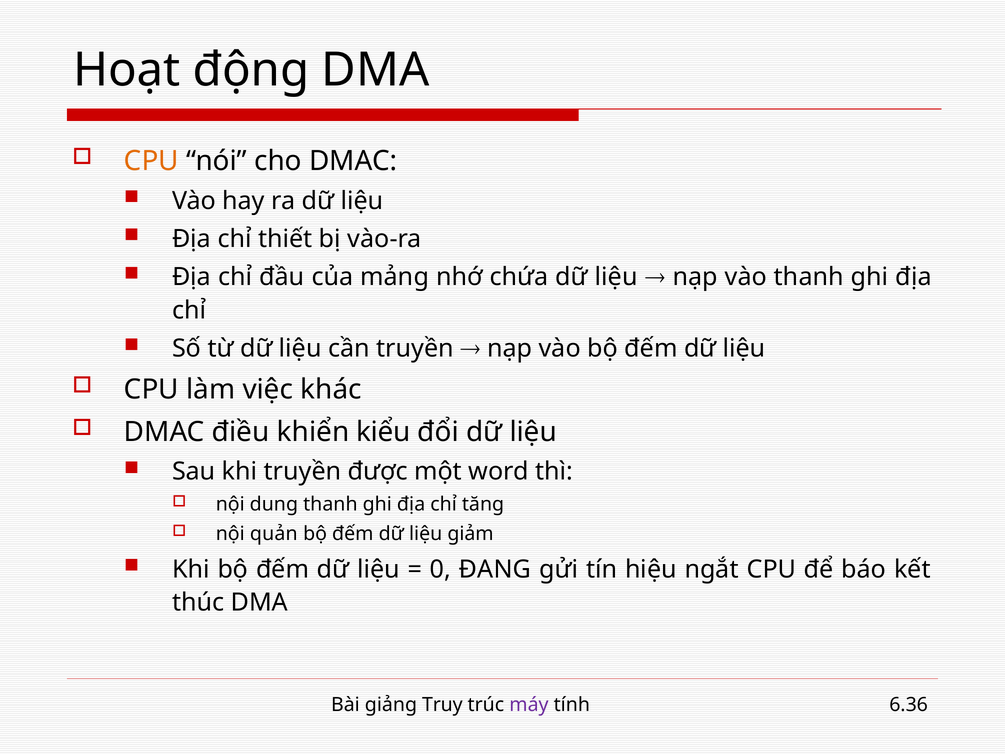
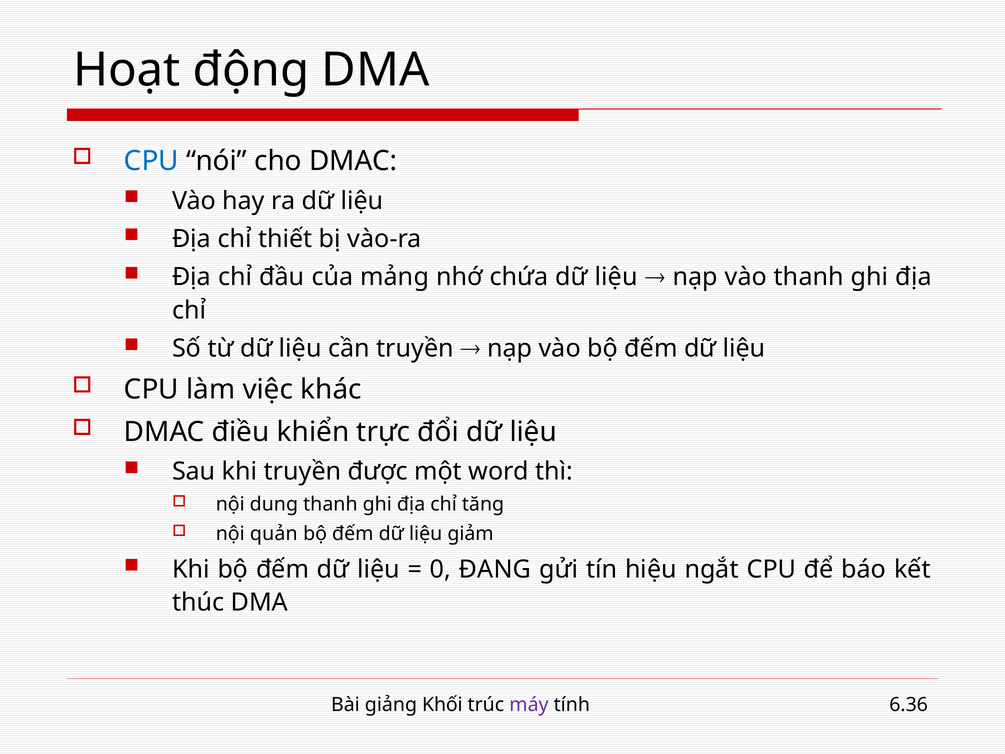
CPU at (151, 161) colour: orange -> blue
kiểu: kiểu -> trực
Truy: Truy -> Khối
